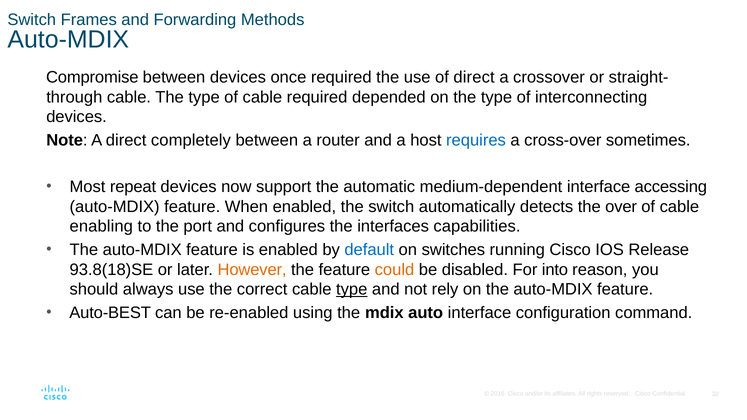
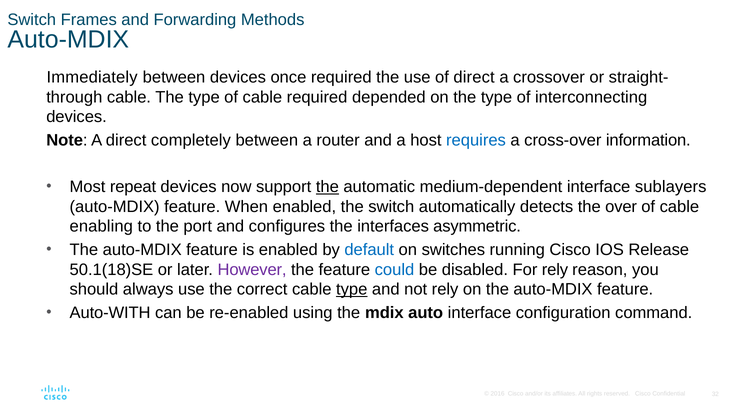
Compromise: Compromise -> Immediately
sometimes: sometimes -> information
the at (327, 187) underline: none -> present
accessing: accessing -> sublayers
capabilities: capabilities -> asymmetric
93.8(18)SE: 93.8(18)SE -> 50.1(18)SE
However colour: orange -> purple
could colour: orange -> blue
For into: into -> rely
Auto-BEST: Auto-BEST -> Auto-WITH
